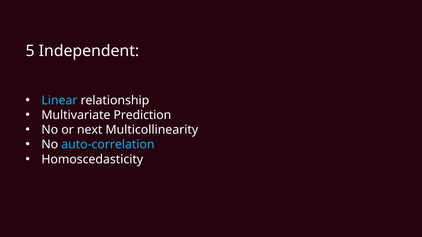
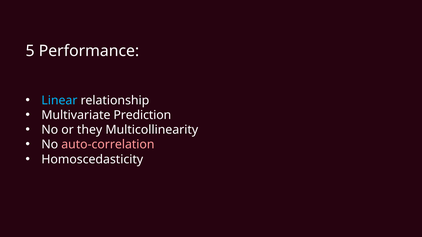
Independent: Independent -> Performance
next: next -> they
auto-correlation colour: light blue -> pink
